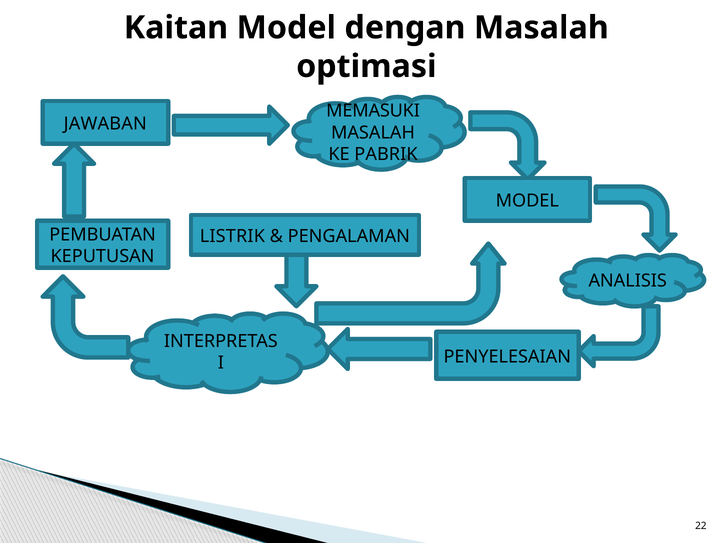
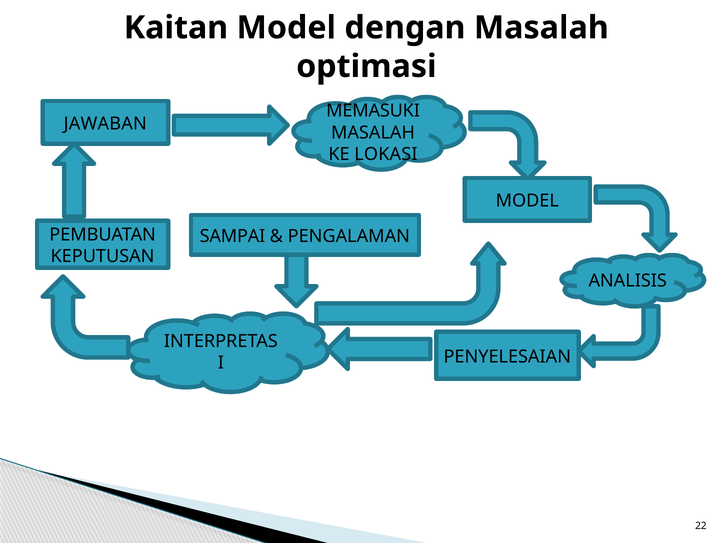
PABRIK: PABRIK -> LOKASI
LISTRIK: LISTRIK -> SAMPAI
